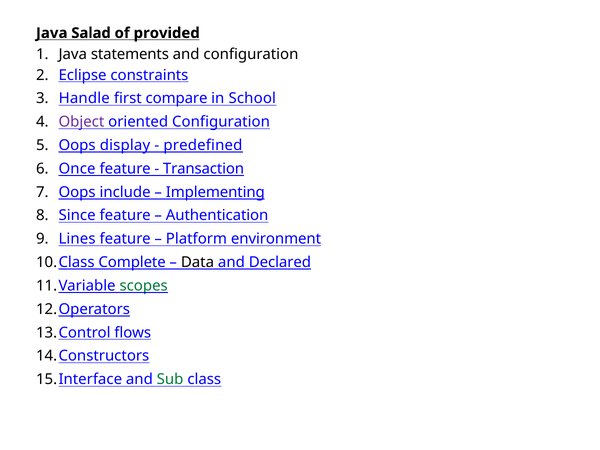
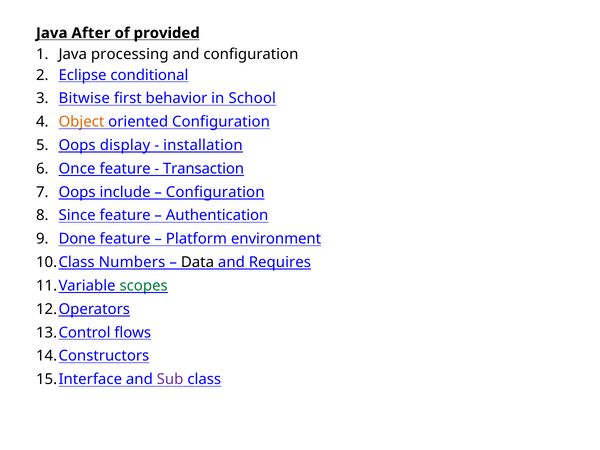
Salad: Salad -> After
statements: statements -> processing
constraints: constraints -> conditional
Handle: Handle -> Bitwise
compare: compare -> behavior
Object colour: purple -> orange
predefined: predefined -> installation
Implementing at (215, 192): Implementing -> Configuration
Lines: Lines -> Done
Complete: Complete -> Numbers
Declared: Declared -> Requires
Sub colour: green -> purple
